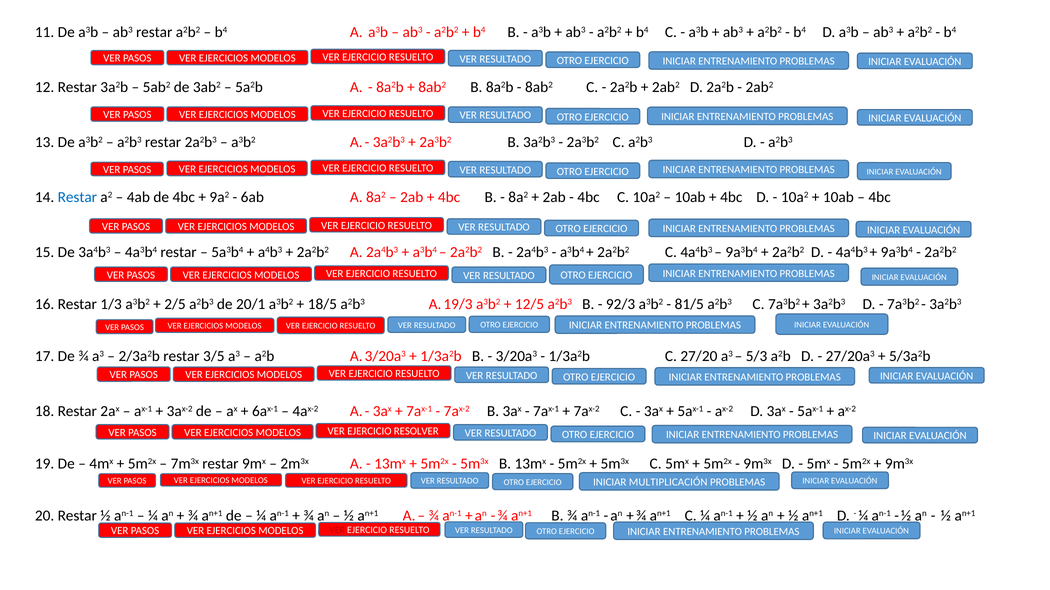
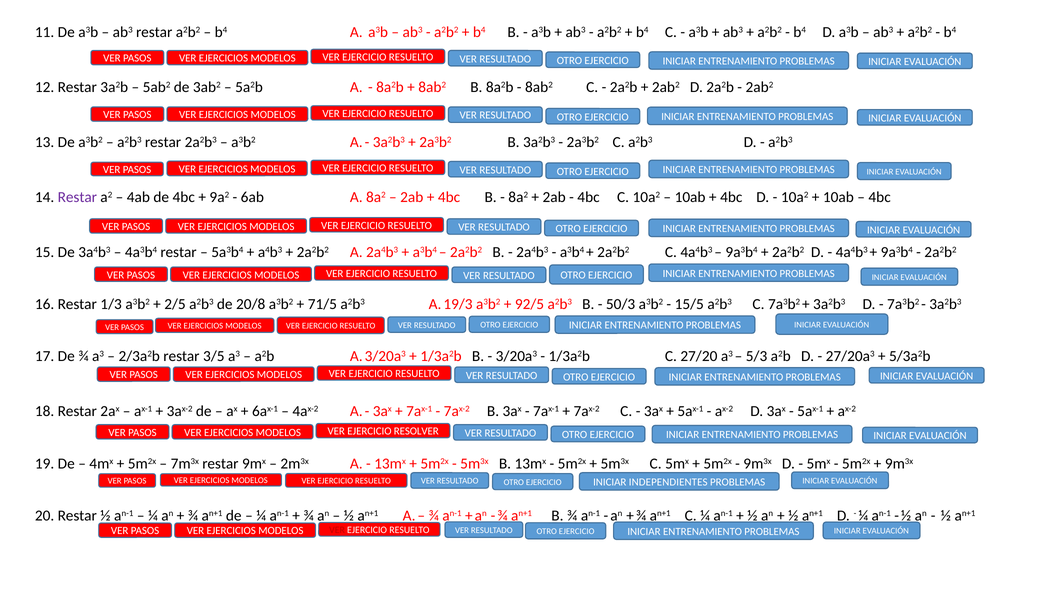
Restar at (77, 197) colour: blue -> purple
20/1: 20/1 -> 20/8
18/5: 18/5 -> 71/5
12/5: 12/5 -> 92/5
92/3: 92/3 -> 50/3
81/5: 81/5 -> 15/5
MULTIPLICACIÓN: MULTIPLICACIÓN -> INDEPENDIENTES
